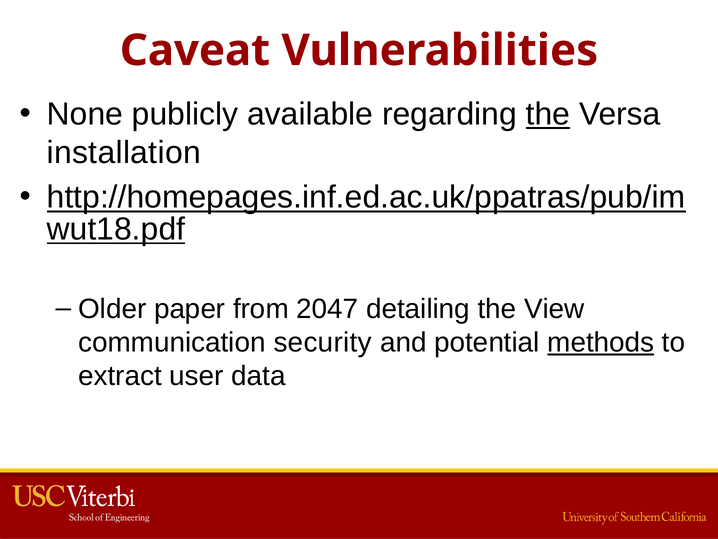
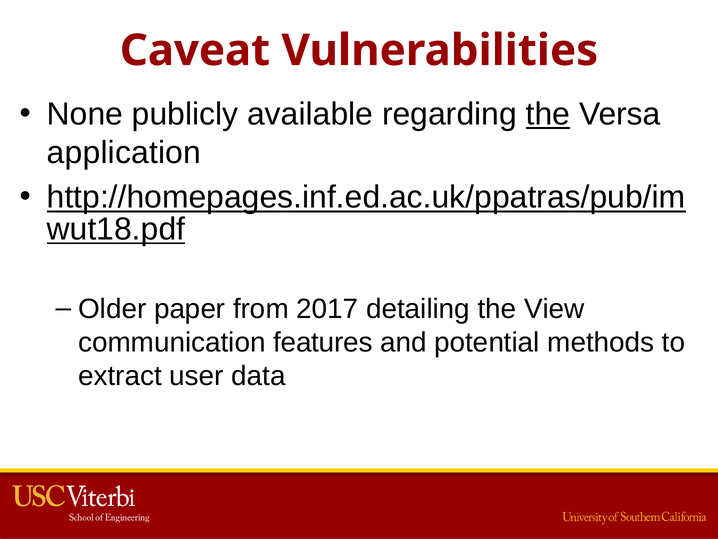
installation: installation -> application
2047: 2047 -> 2017
security: security -> features
methods underline: present -> none
